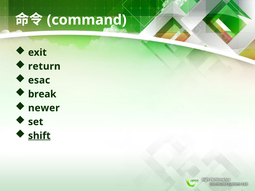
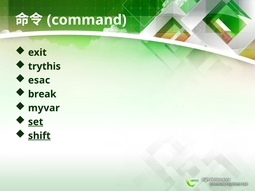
return: return -> trythis
newer: newer -> myvar
set underline: none -> present
